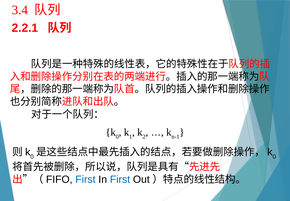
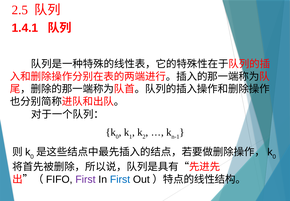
3.4: 3.4 -> 2.5
2.2.1: 2.2.1 -> 1.4.1
First at (85, 179) colour: blue -> purple
